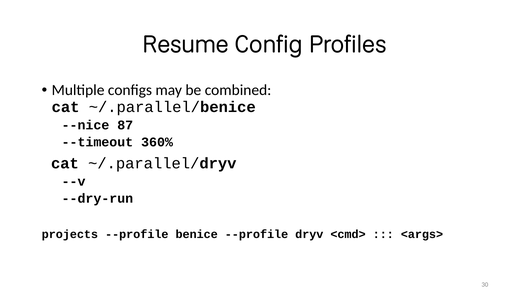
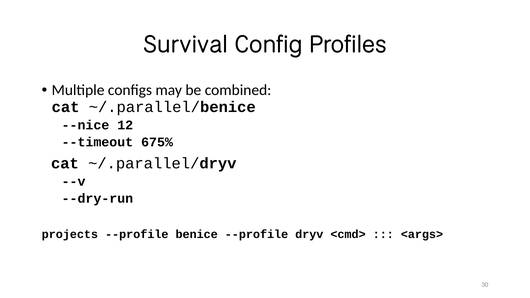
Resume: Resume -> Survival
87: 87 -> 12
360%: 360% -> 675%
